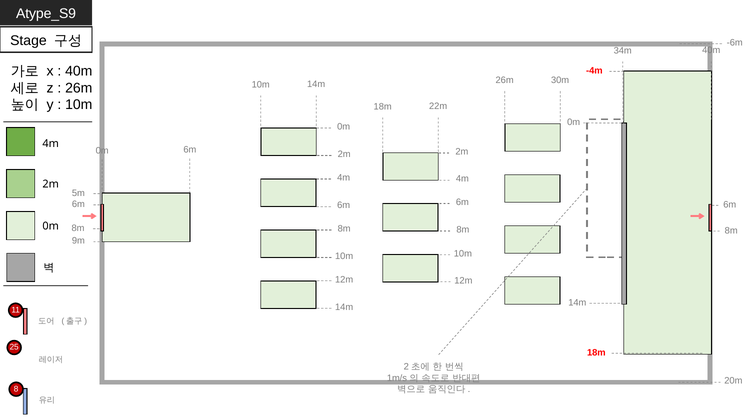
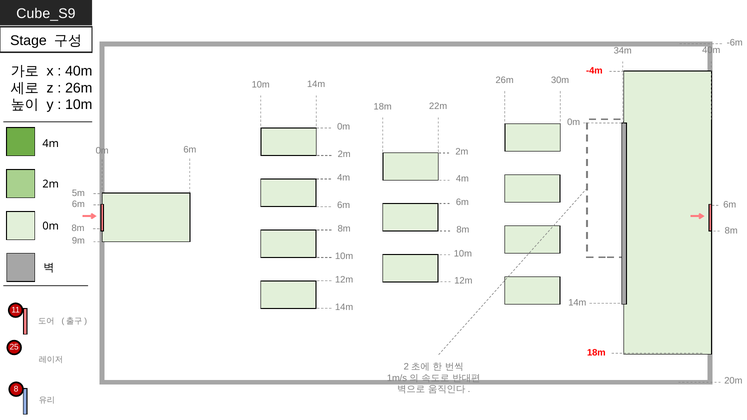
Atype_S9: Atype_S9 -> Cube_S9
